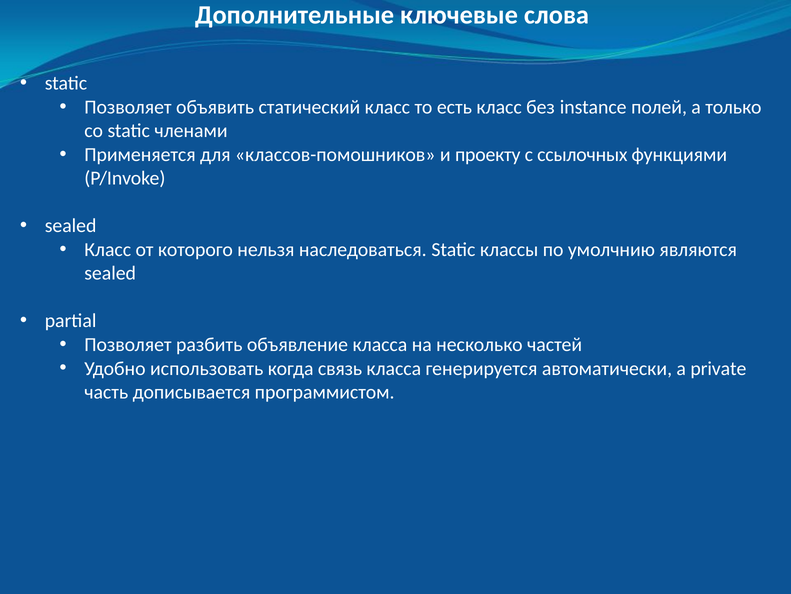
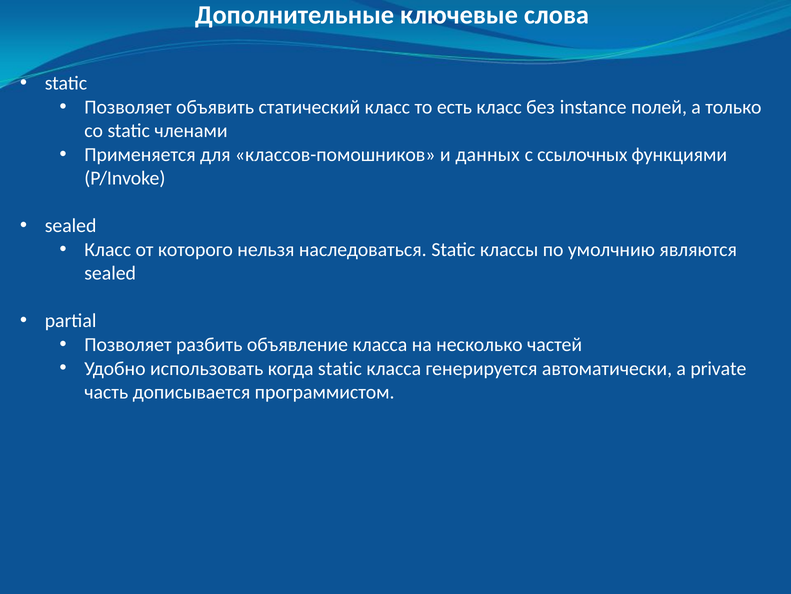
проекту: проекту -> данных
когда связь: связь -> static
